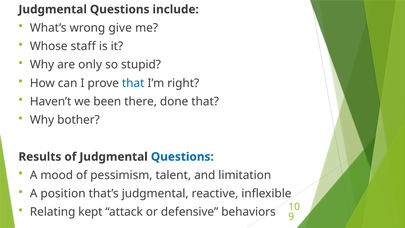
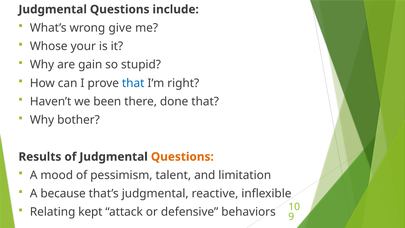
staff: staff -> your
only: only -> gain
Questions at (182, 157) colour: blue -> orange
position: position -> because
